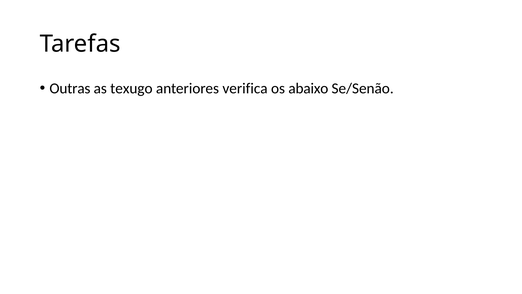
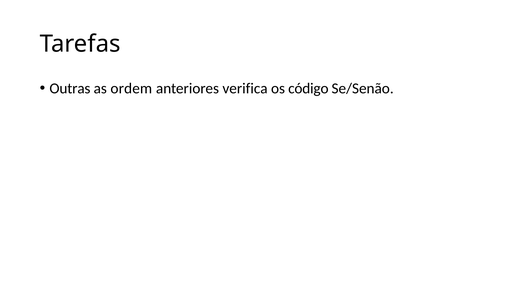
texugo: texugo -> ordem
abaixo: abaixo -> código
